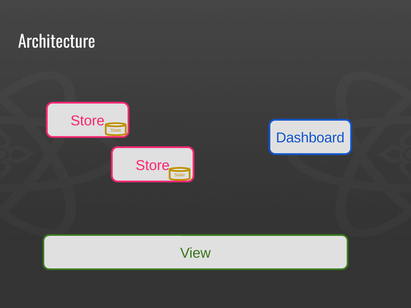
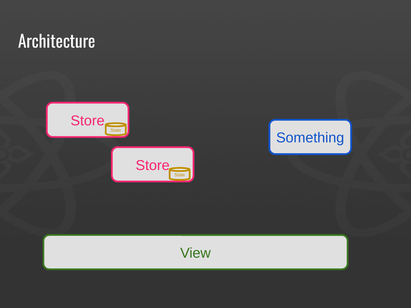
Dashboard: Dashboard -> Something
